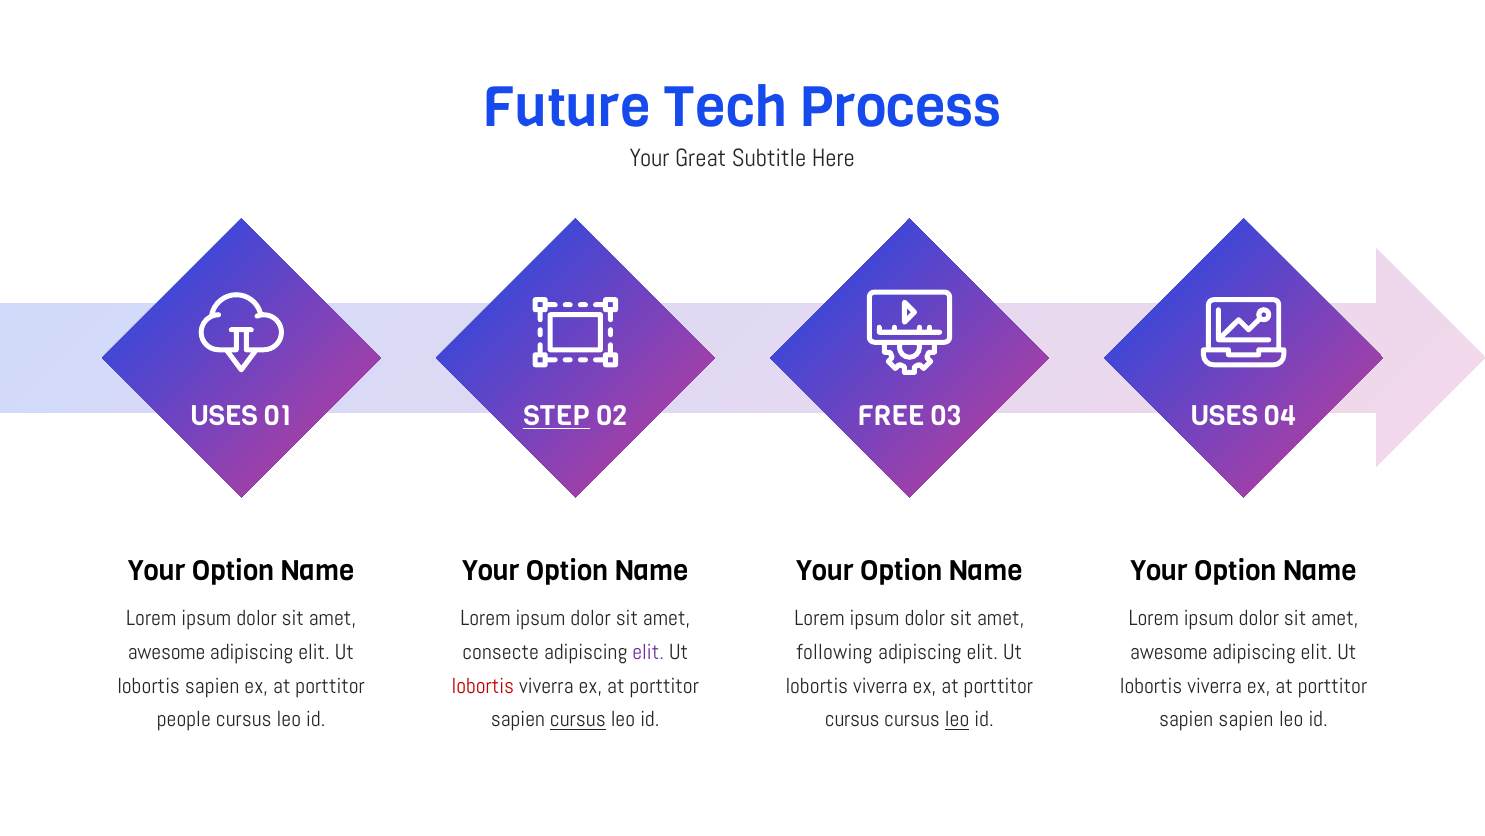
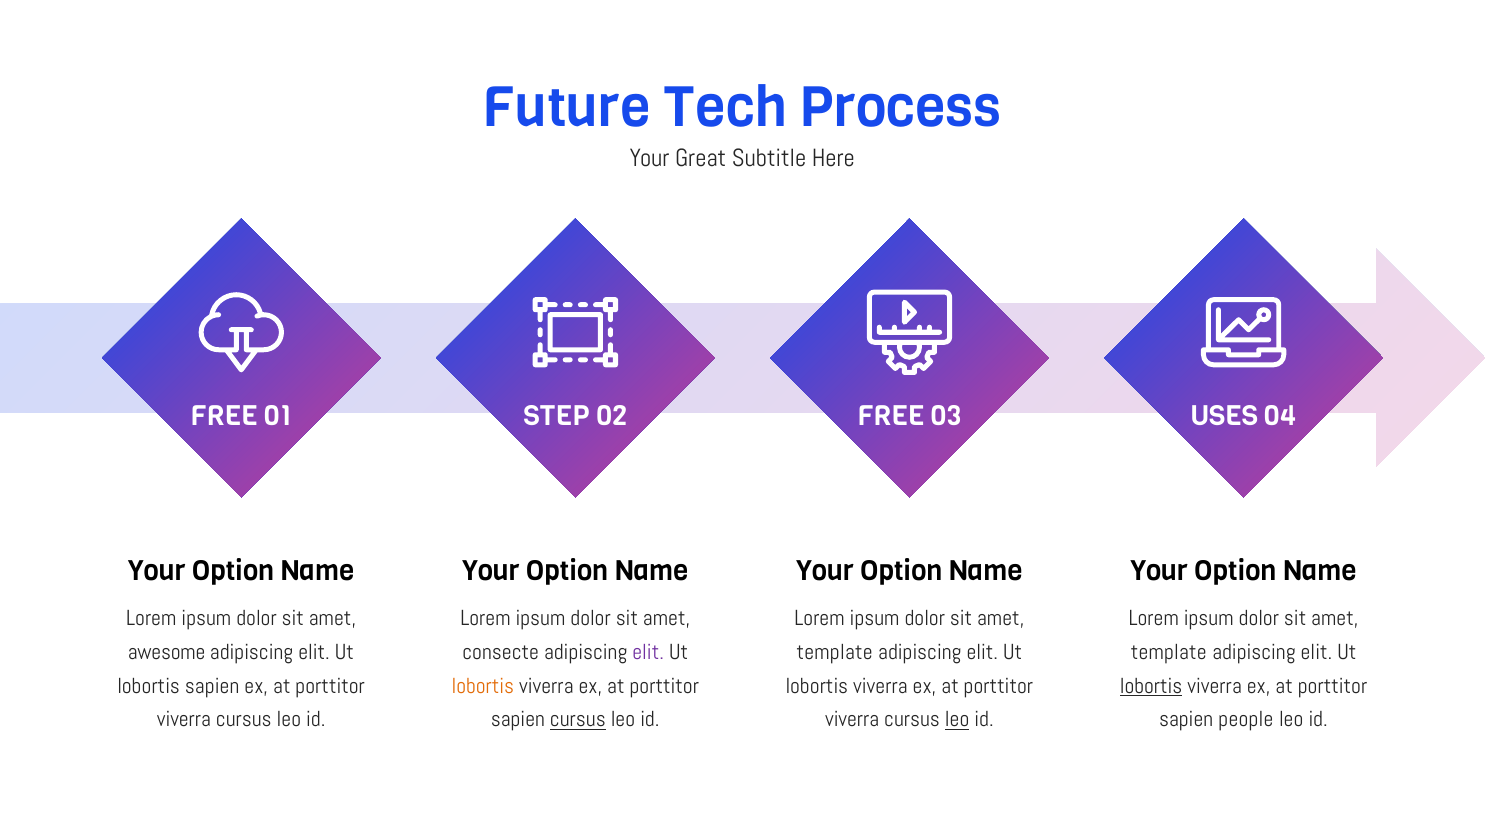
USES at (224, 416): USES -> FREE
STEP underline: present -> none
following at (835, 652): following -> template
awesome at (1169, 652): awesome -> template
lobortis at (483, 685) colour: red -> orange
lobortis at (1151, 685) underline: none -> present
people at (184, 719): people -> viverra
cursus at (852, 719): cursus -> viverra
sapien sapien: sapien -> people
